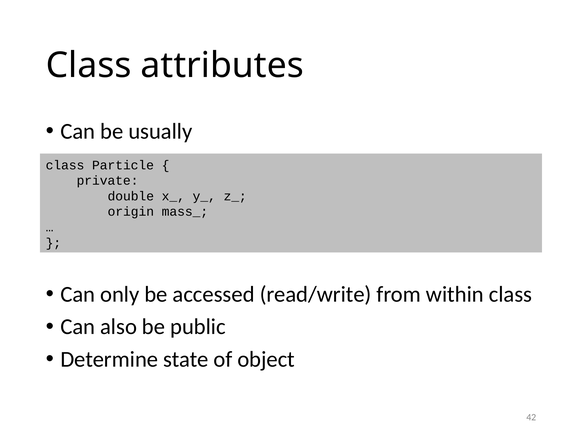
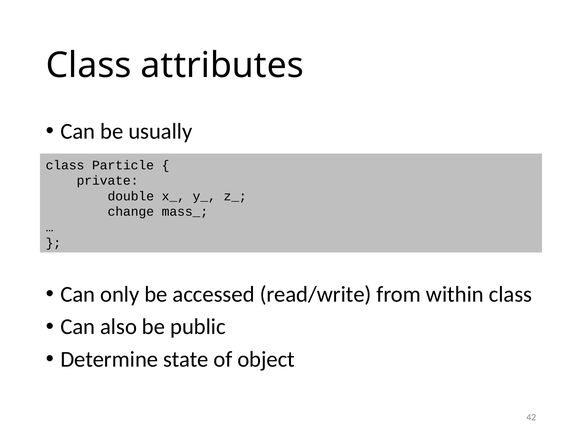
origin: origin -> change
